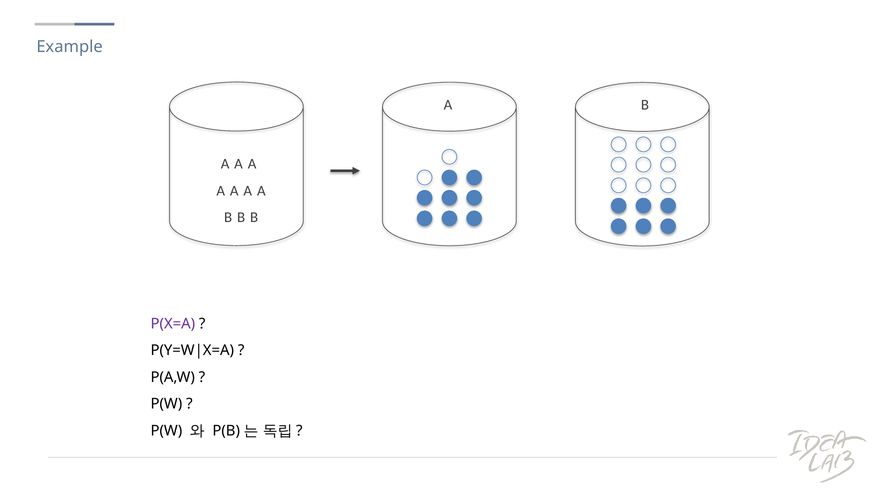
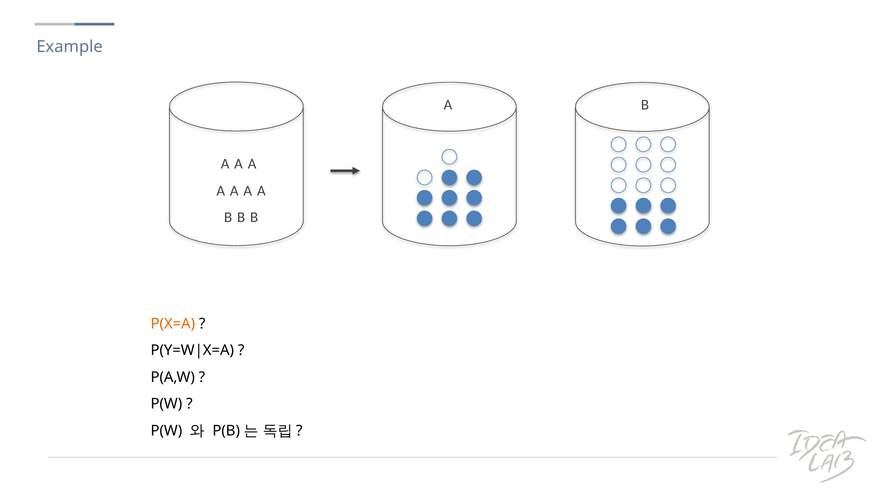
P(X=A colour: purple -> orange
